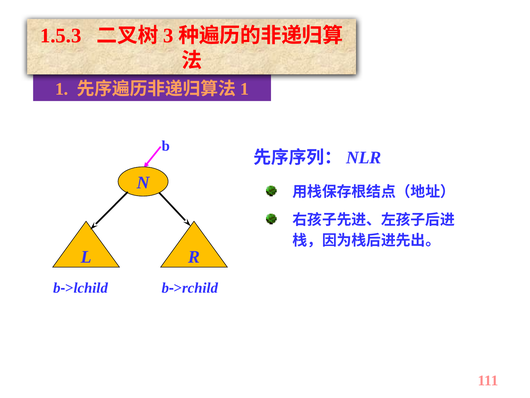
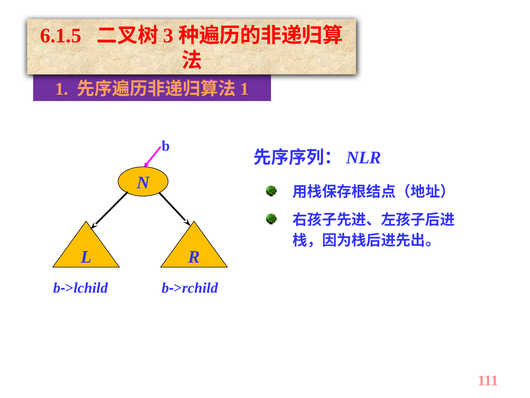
1.5.3: 1.5.3 -> 6.1.5
